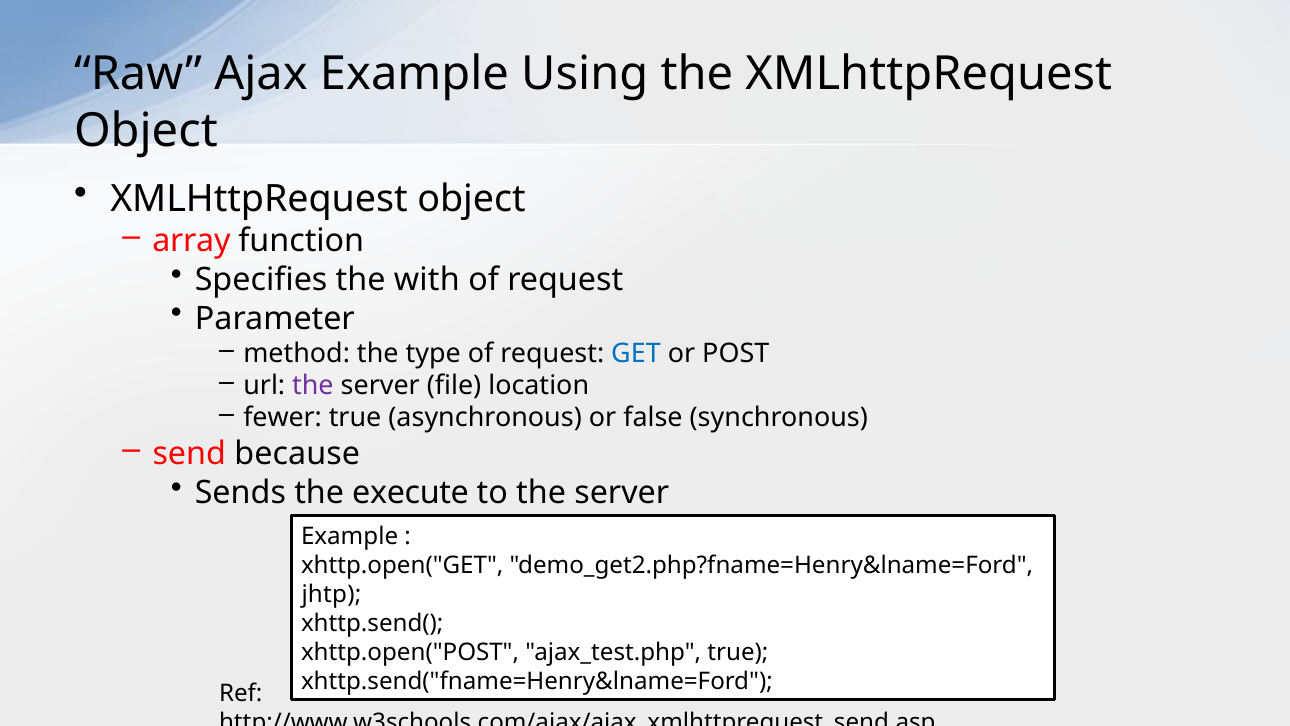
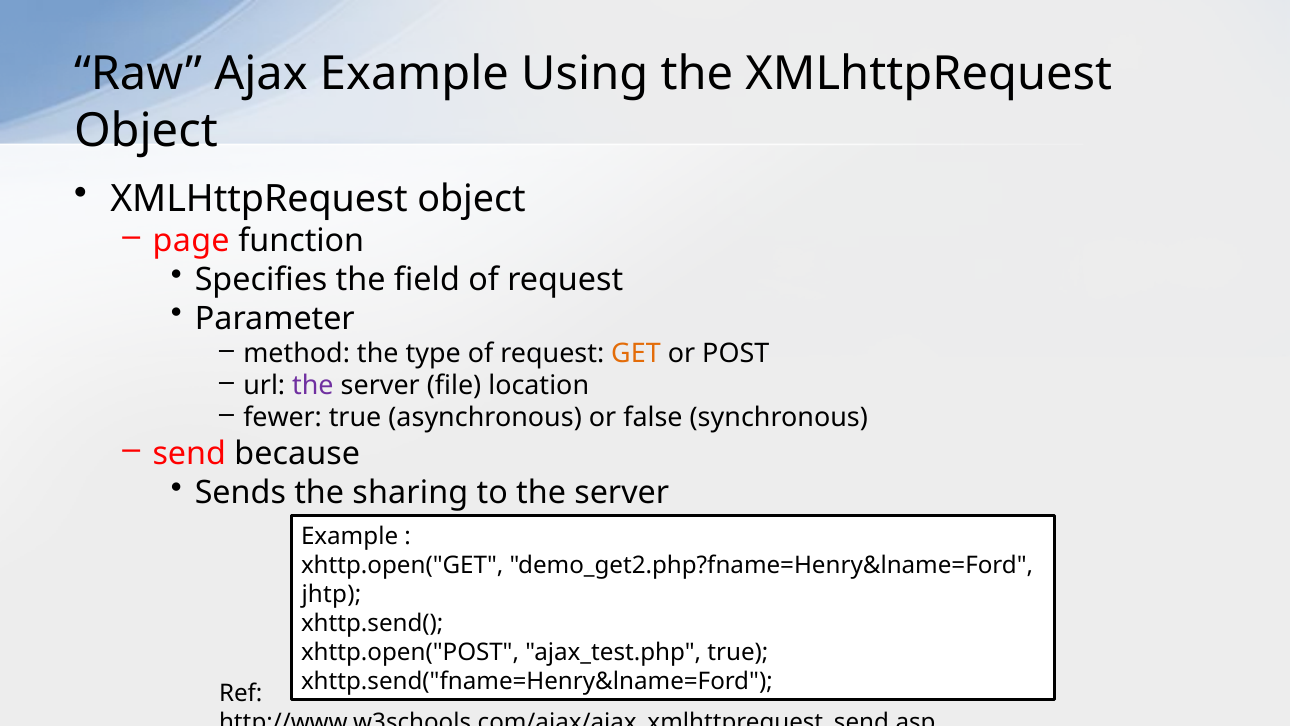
array: array -> page
with: with -> field
GET colour: blue -> orange
execute: execute -> sharing
